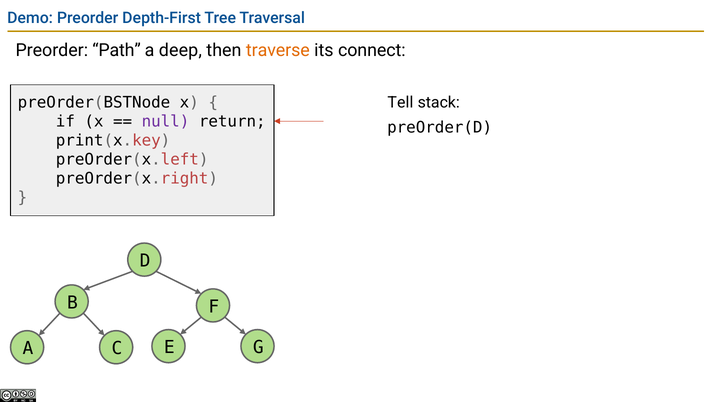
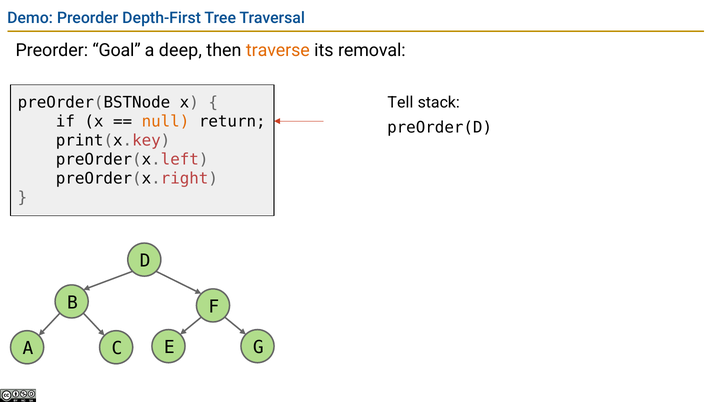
Path: Path -> Goal
connect: connect -> removal
null colour: purple -> orange
